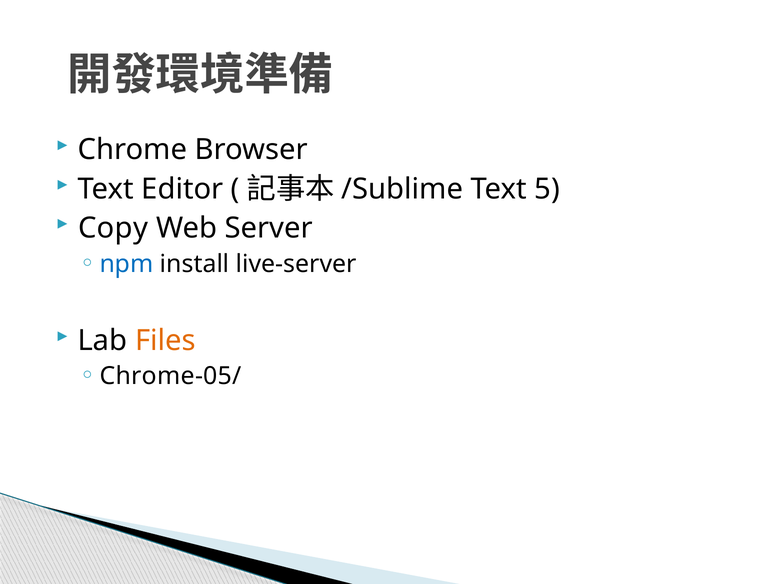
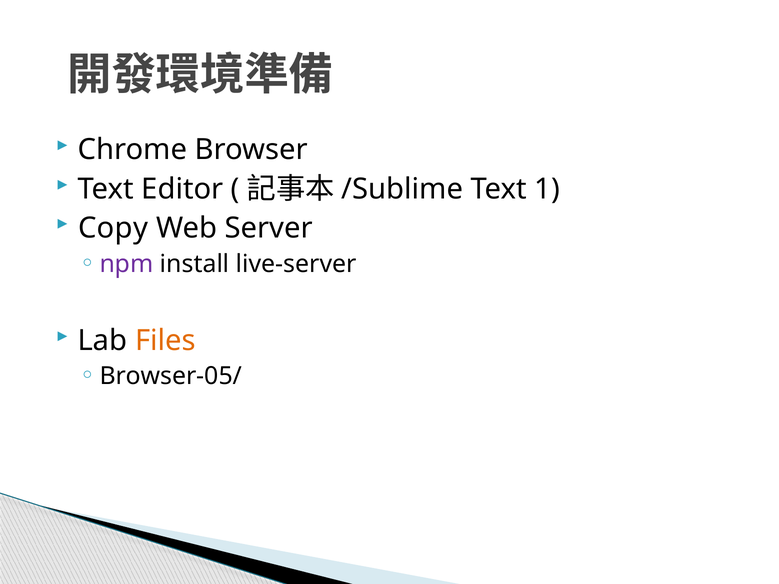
5: 5 -> 1
npm colour: blue -> purple
Chrome-05/: Chrome-05/ -> Browser-05/
